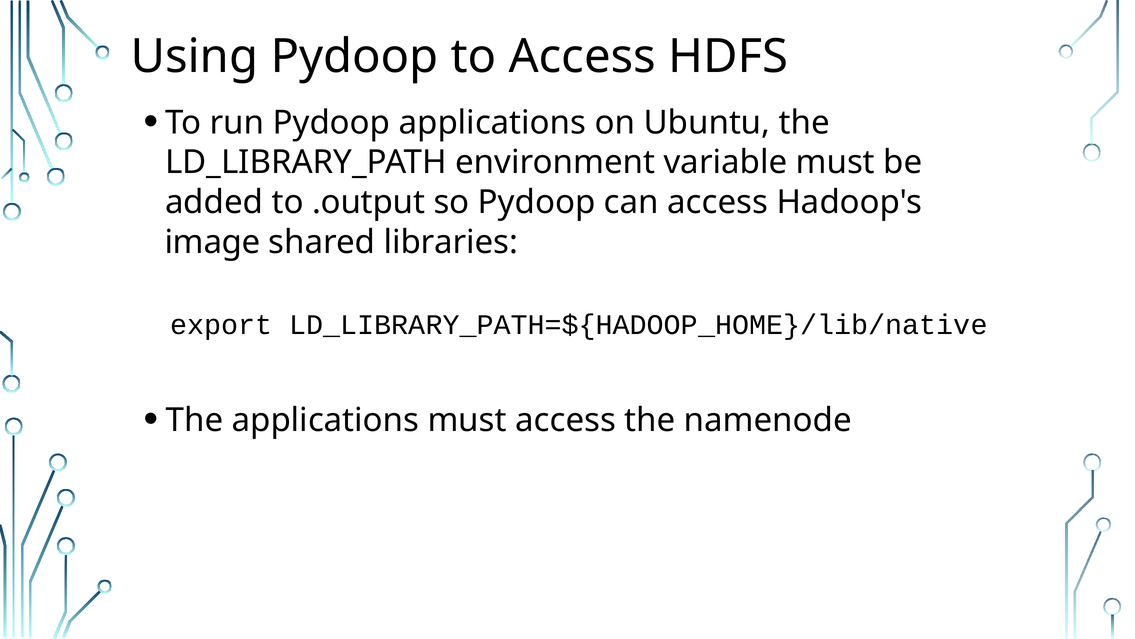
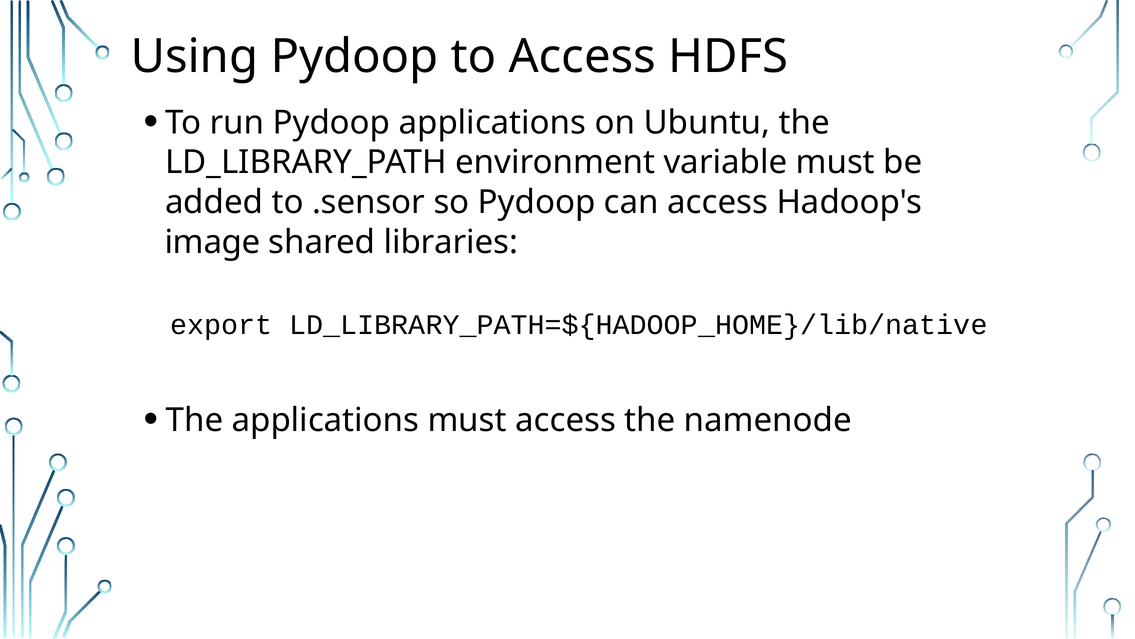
.output: .output -> .sensor
